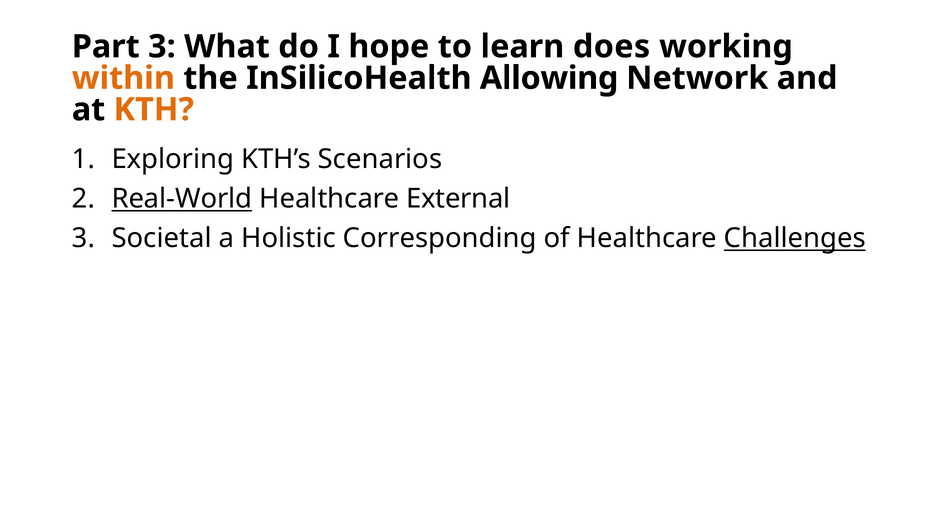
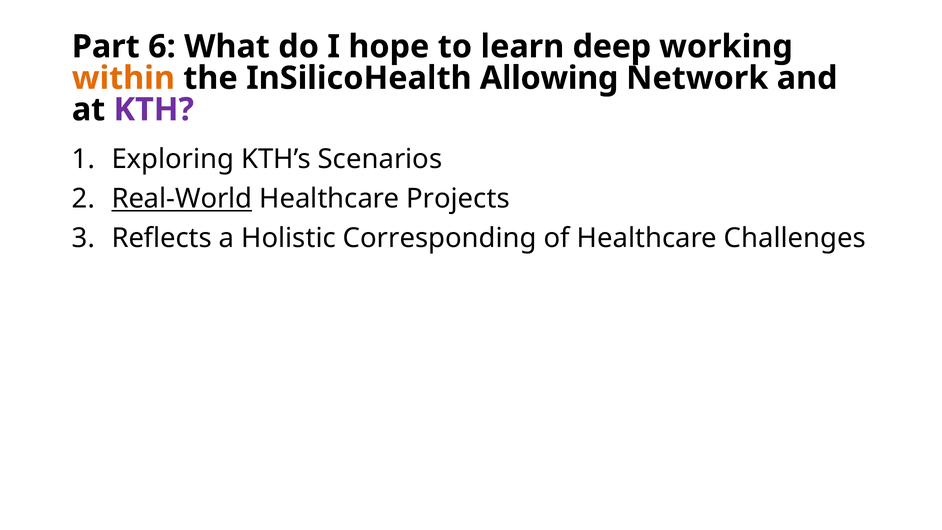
Part 3: 3 -> 6
does: does -> deep
KTH colour: orange -> purple
External: External -> Projects
Societal: Societal -> Reflects
Challenges underline: present -> none
